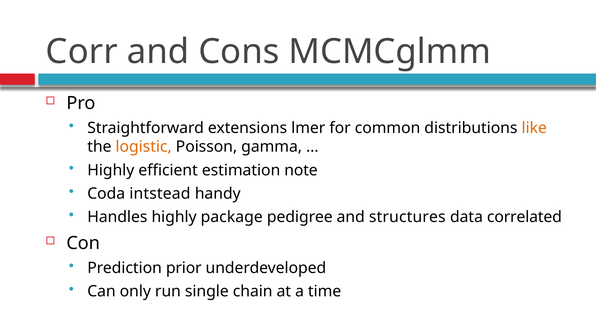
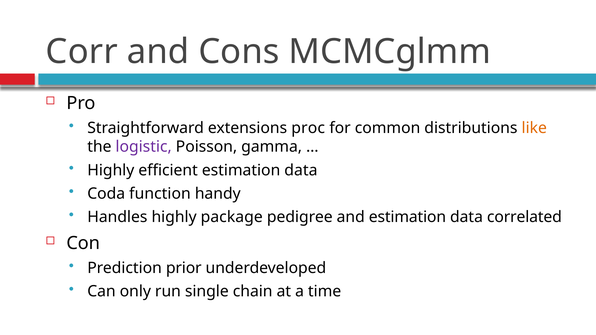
lmer: lmer -> proc
logistic colour: orange -> purple
efficient estimation note: note -> data
intstead: intstead -> function
and structures: structures -> estimation
